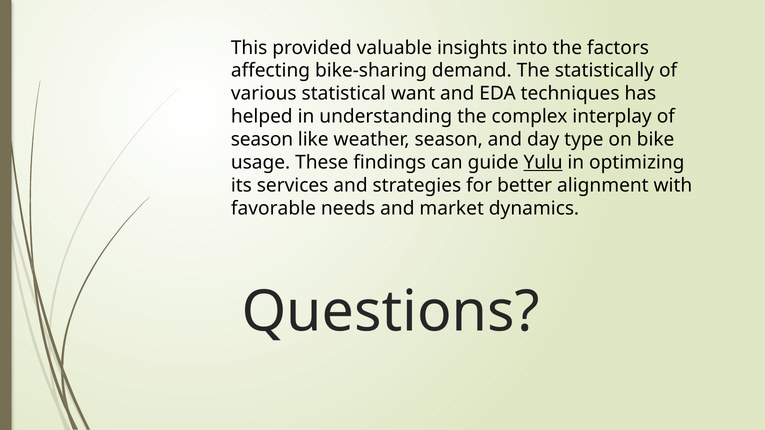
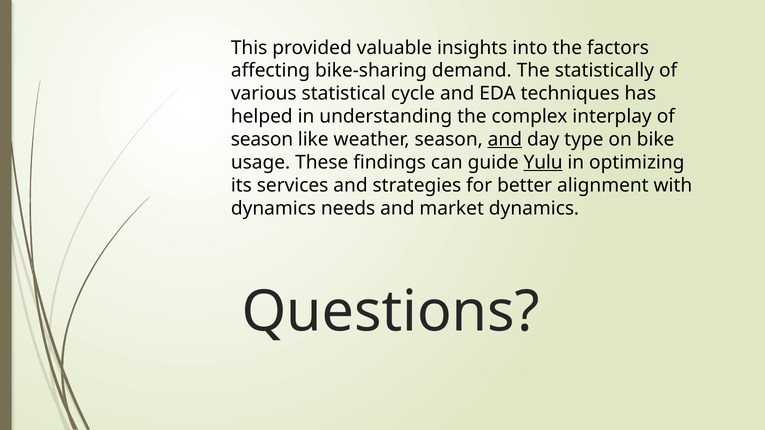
want: want -> cycle
and at (505, 140) underline: none -> present
favorable at (273, 208): favorable -> dynamics
